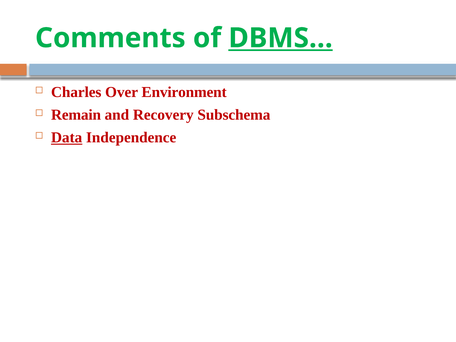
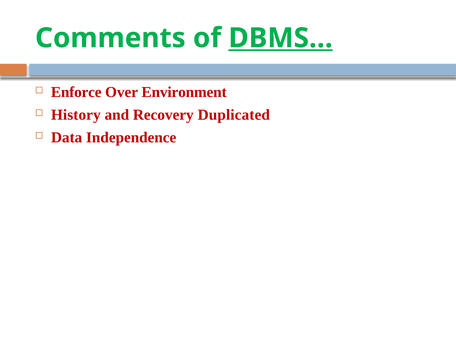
Charles: Charles -> Enforce
Remain: Remain -> History
Subschema: Subschema -> Duplicated
Data underline: present -> none
